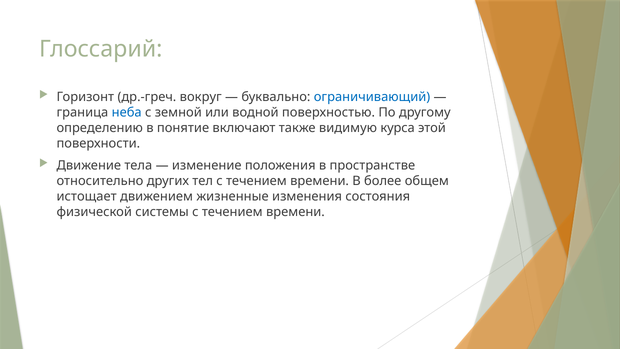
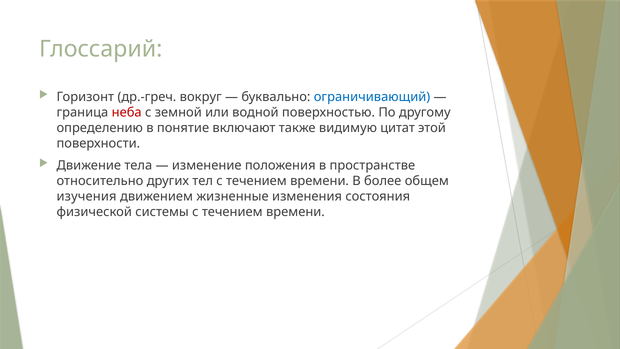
неба colour: blue -> red
курса: курса -> цитат
истощает: истощает -> изучения
